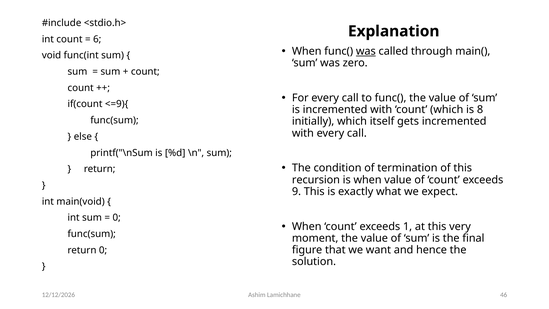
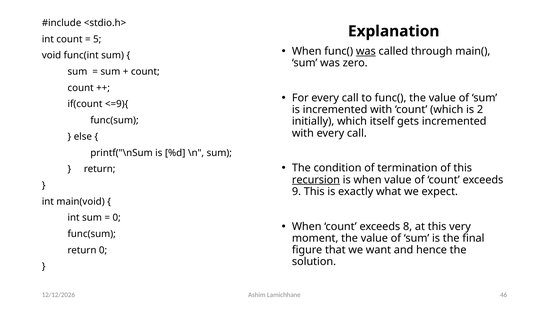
6: 6 -> 5
8: 8 -> 2
recursion underline: none -> present
1: 1 -> 8
